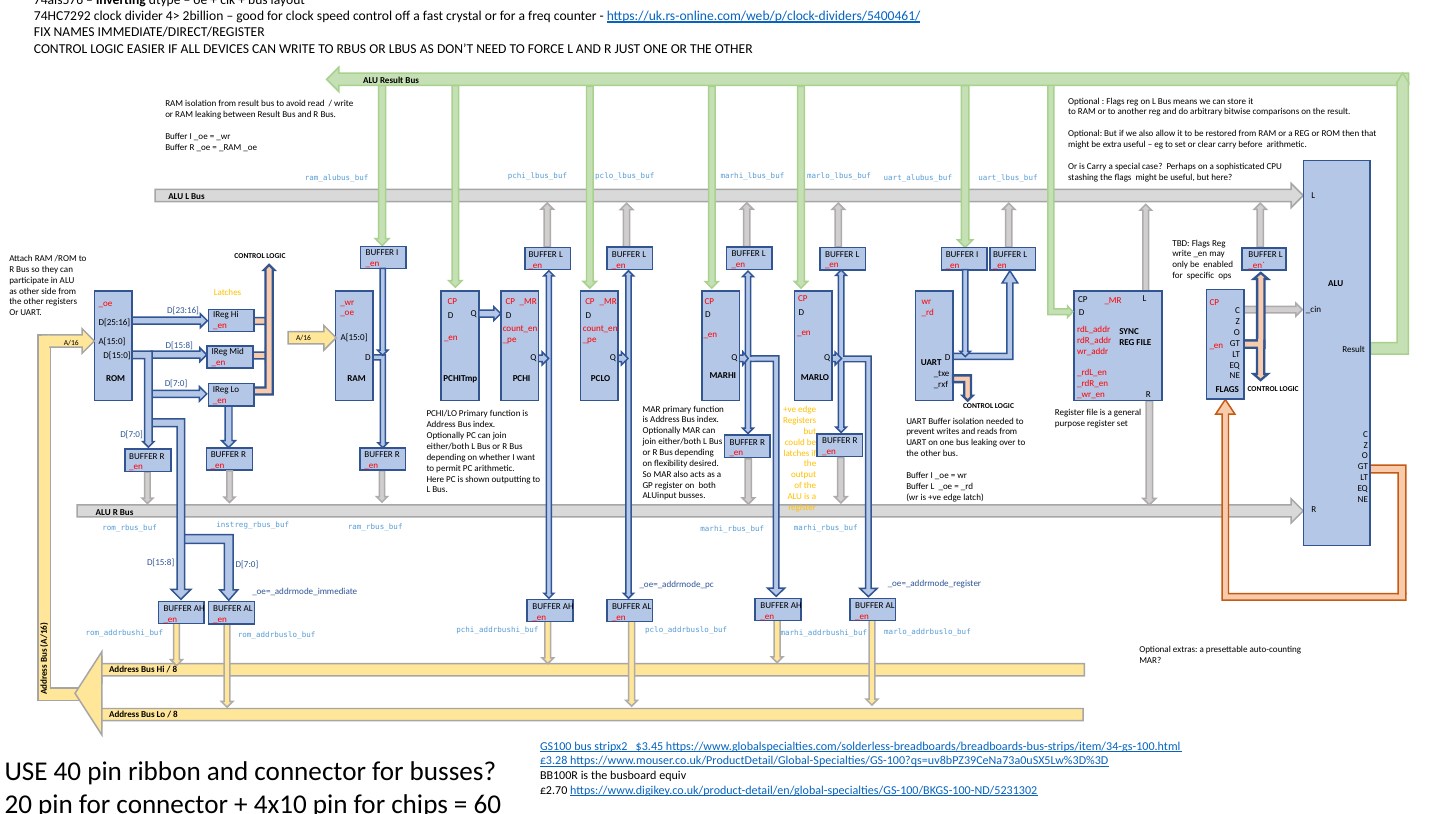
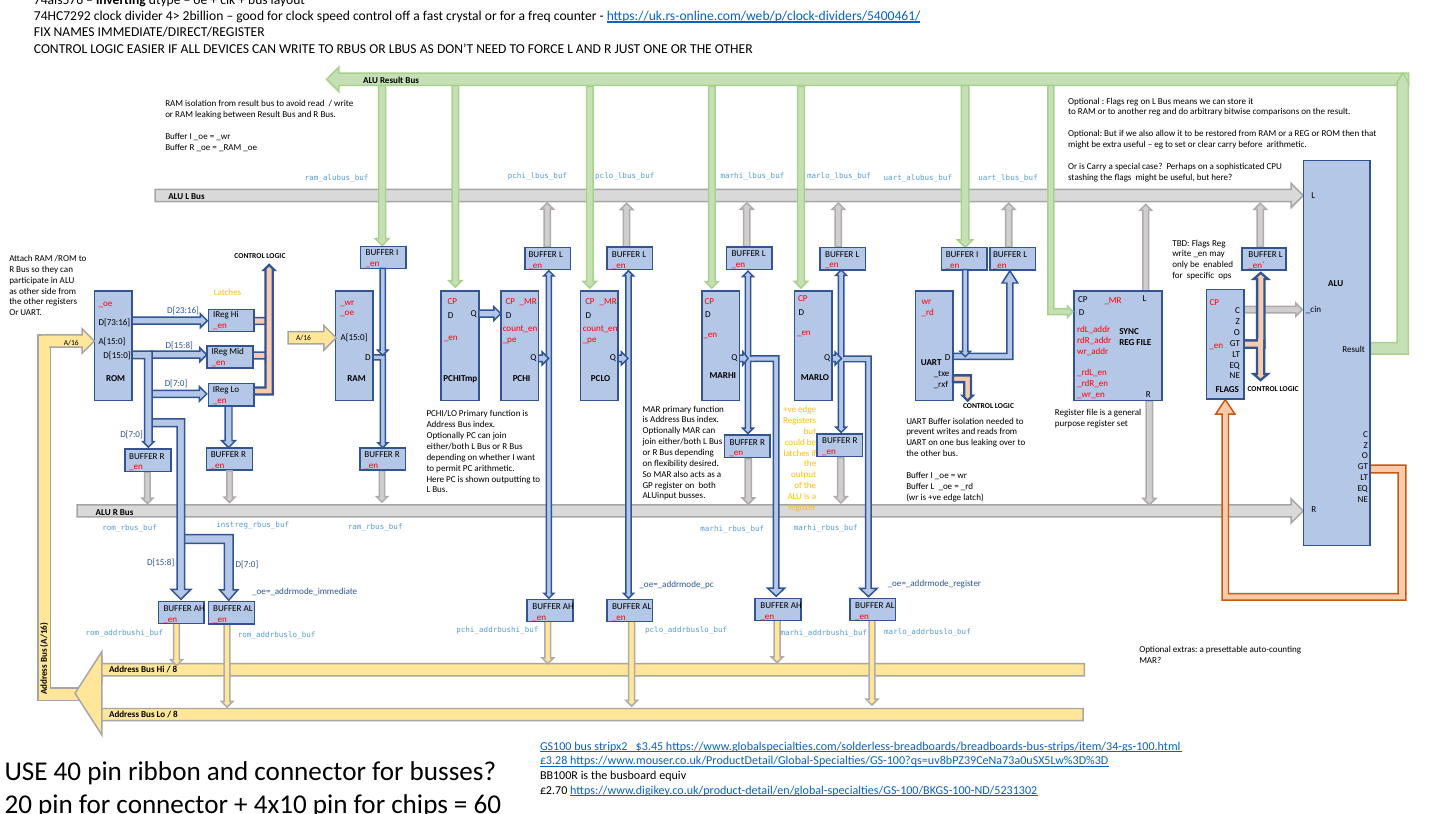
D[25:16: D[25:16 -> D[73:16
